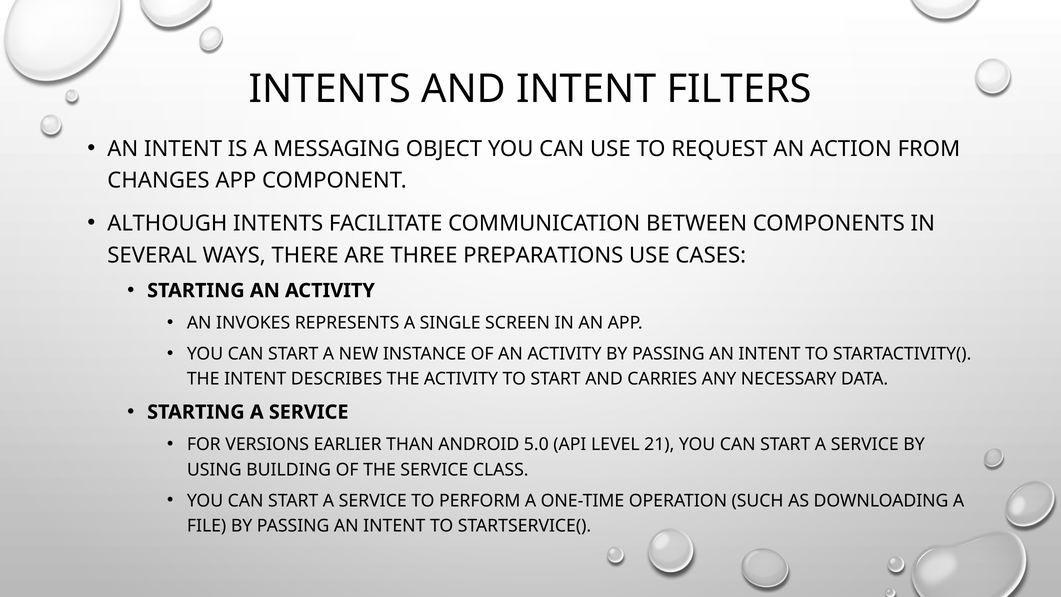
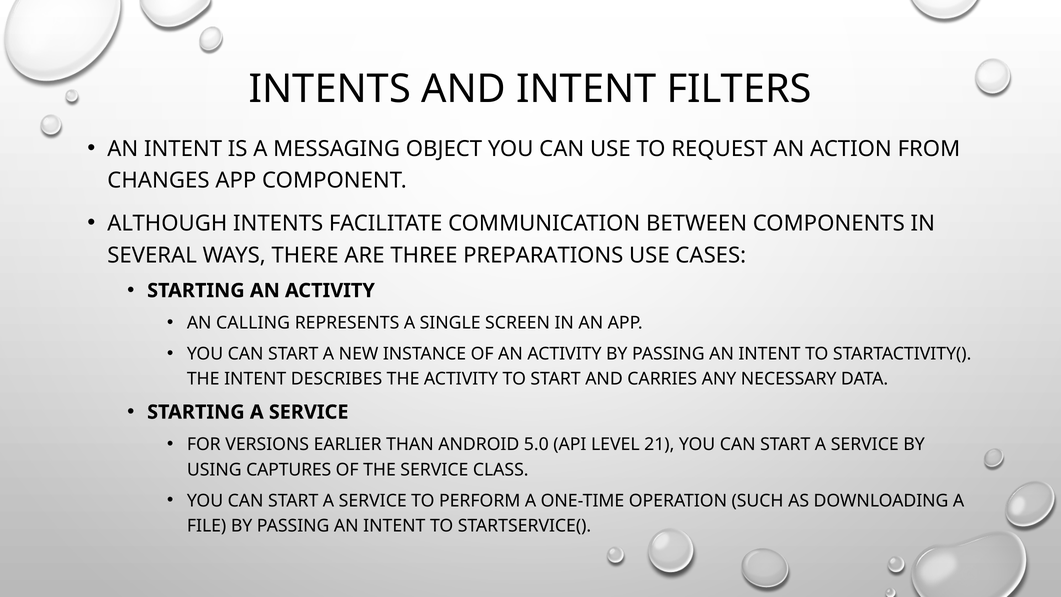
INVOKES: INVOKES -> CALLING
BUILDING: BUILDING -> CAPTURES
